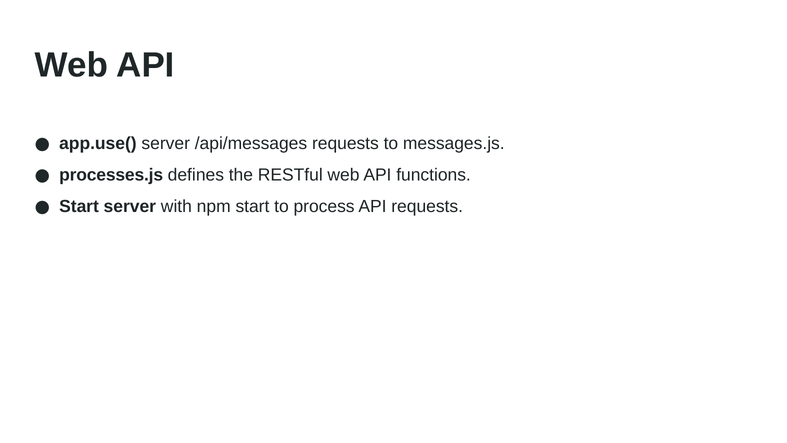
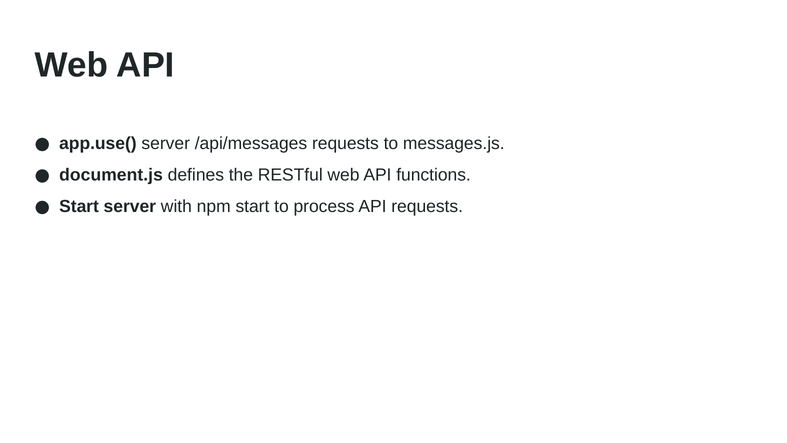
processes.js: processes.js -> document.js
